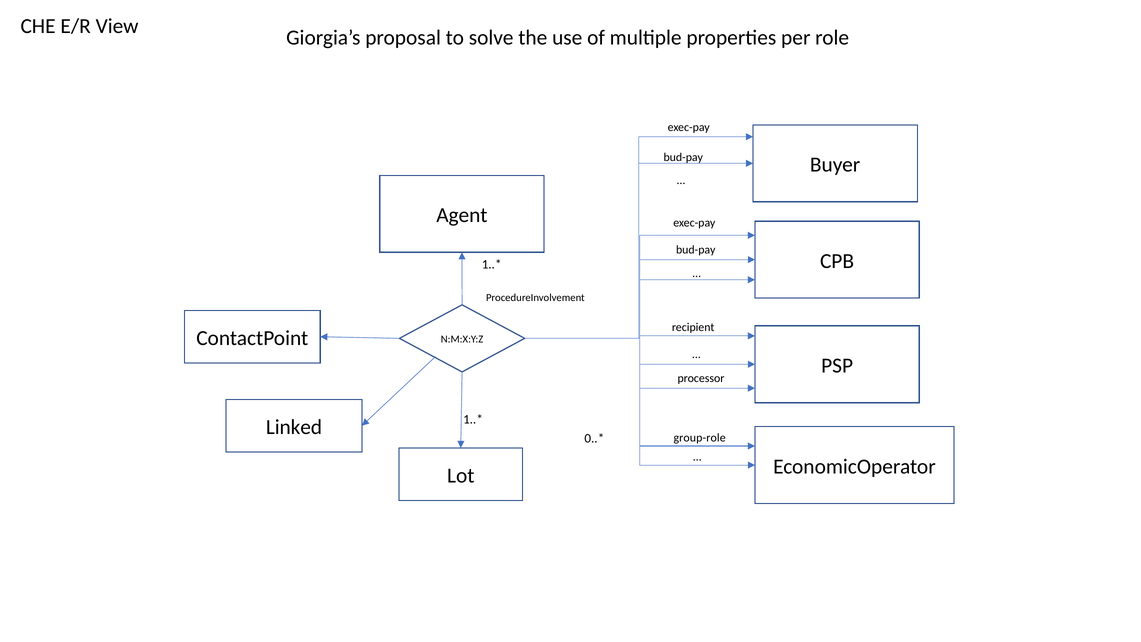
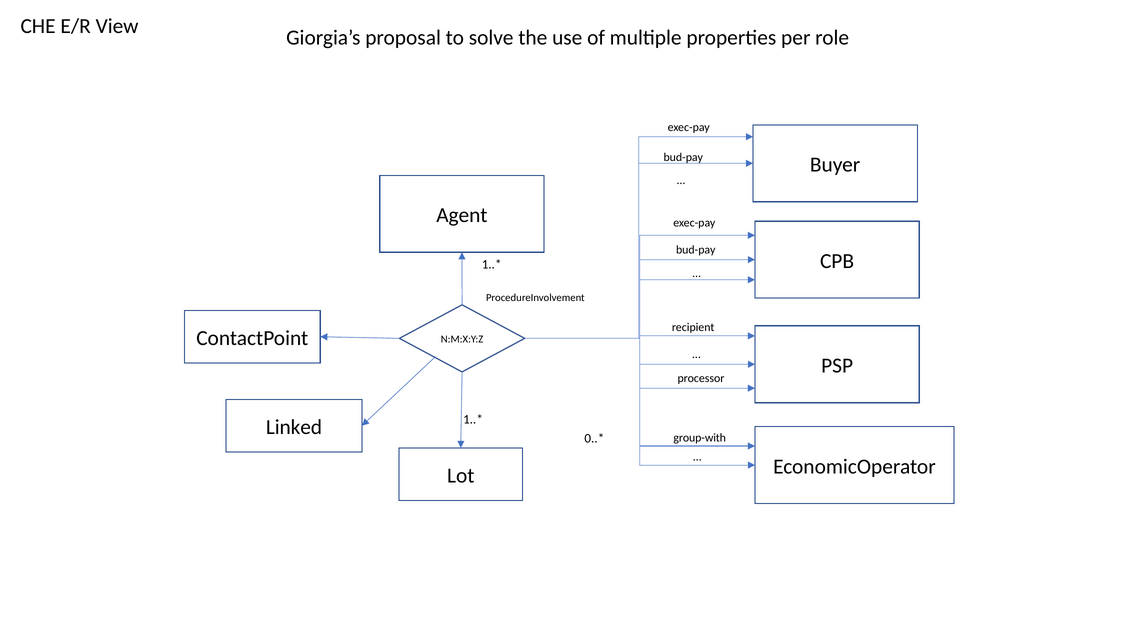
group-role: group-role -> group-with
